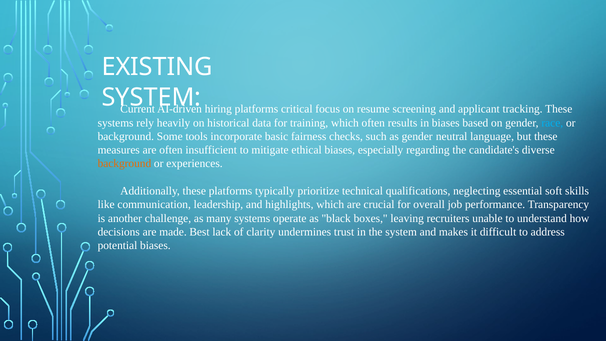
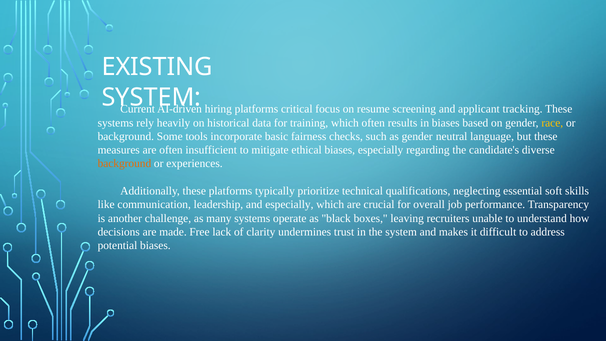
race colour: light blue -> yellow
and highlights: highlights -> especially
Best: Best -> Free
